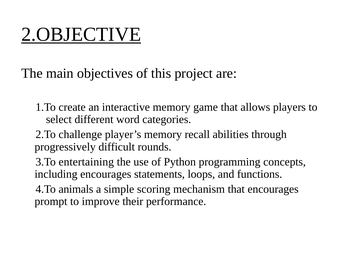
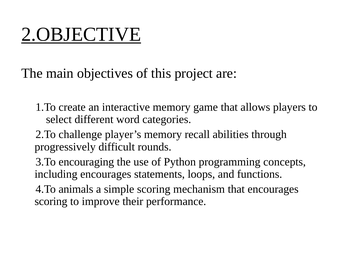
entertaining: entertaining -> encouraging
prompt at (51, 201): prompt -> scoring
